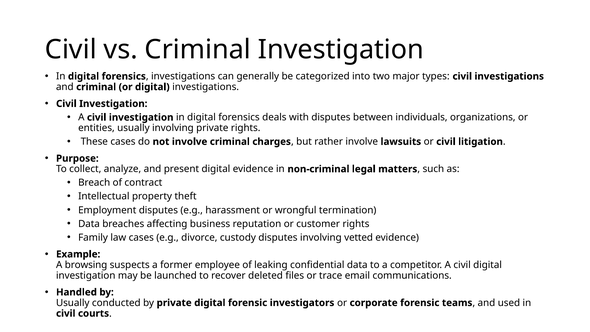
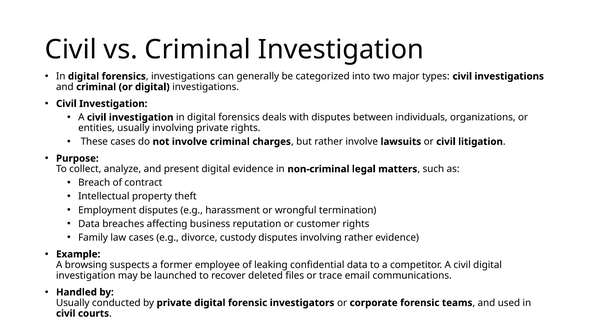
involving vetted: vetted -> rather
